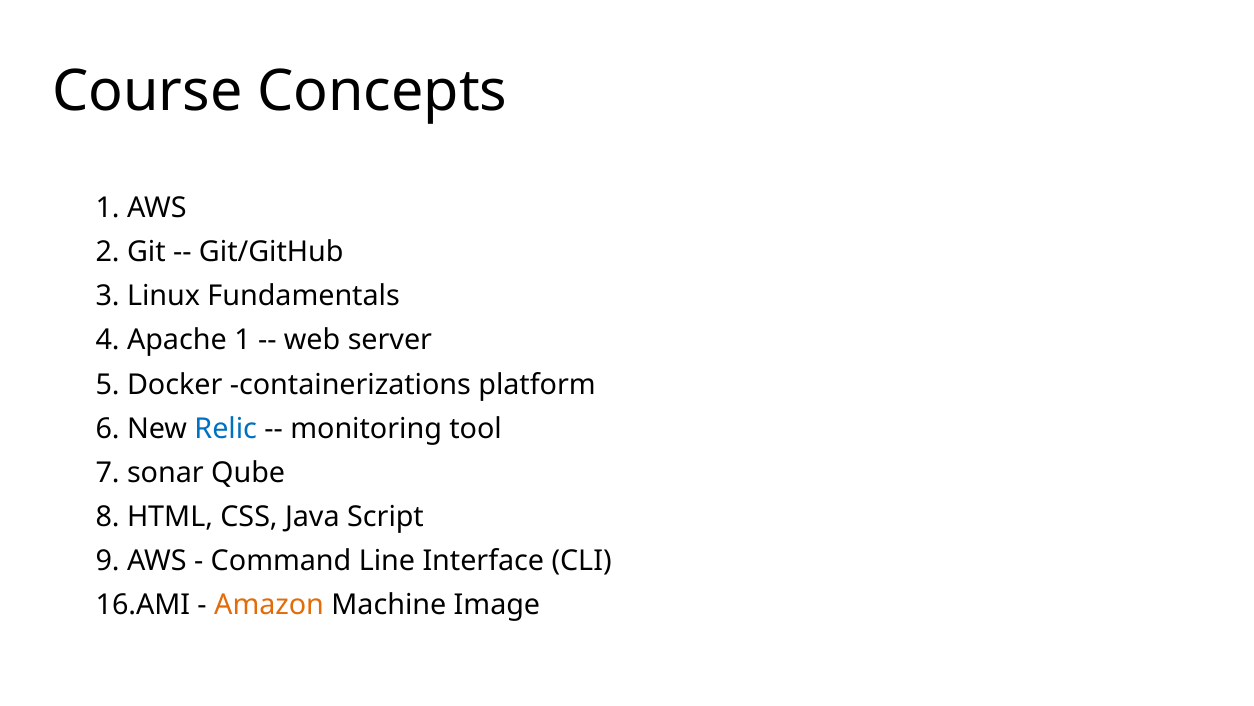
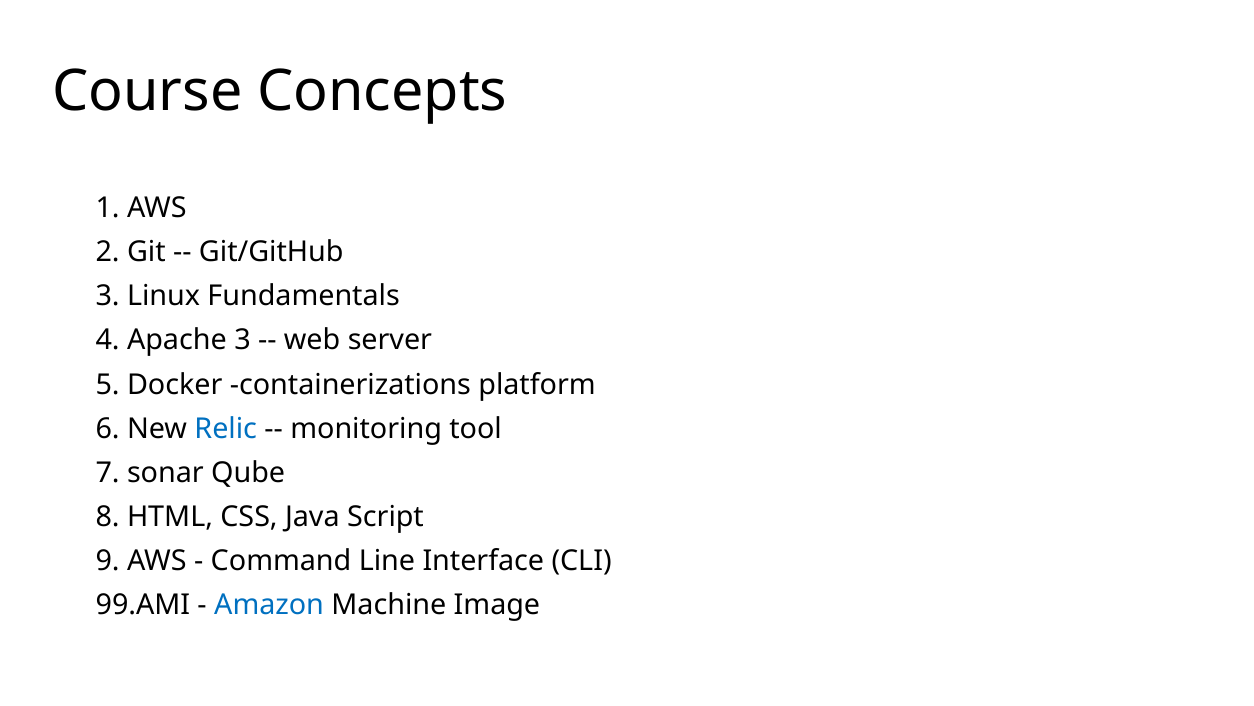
Apache 1: 1 -> 3
16.AMI: 16.AMI -> 99.AMI
Amazon colour: orange -> blue
